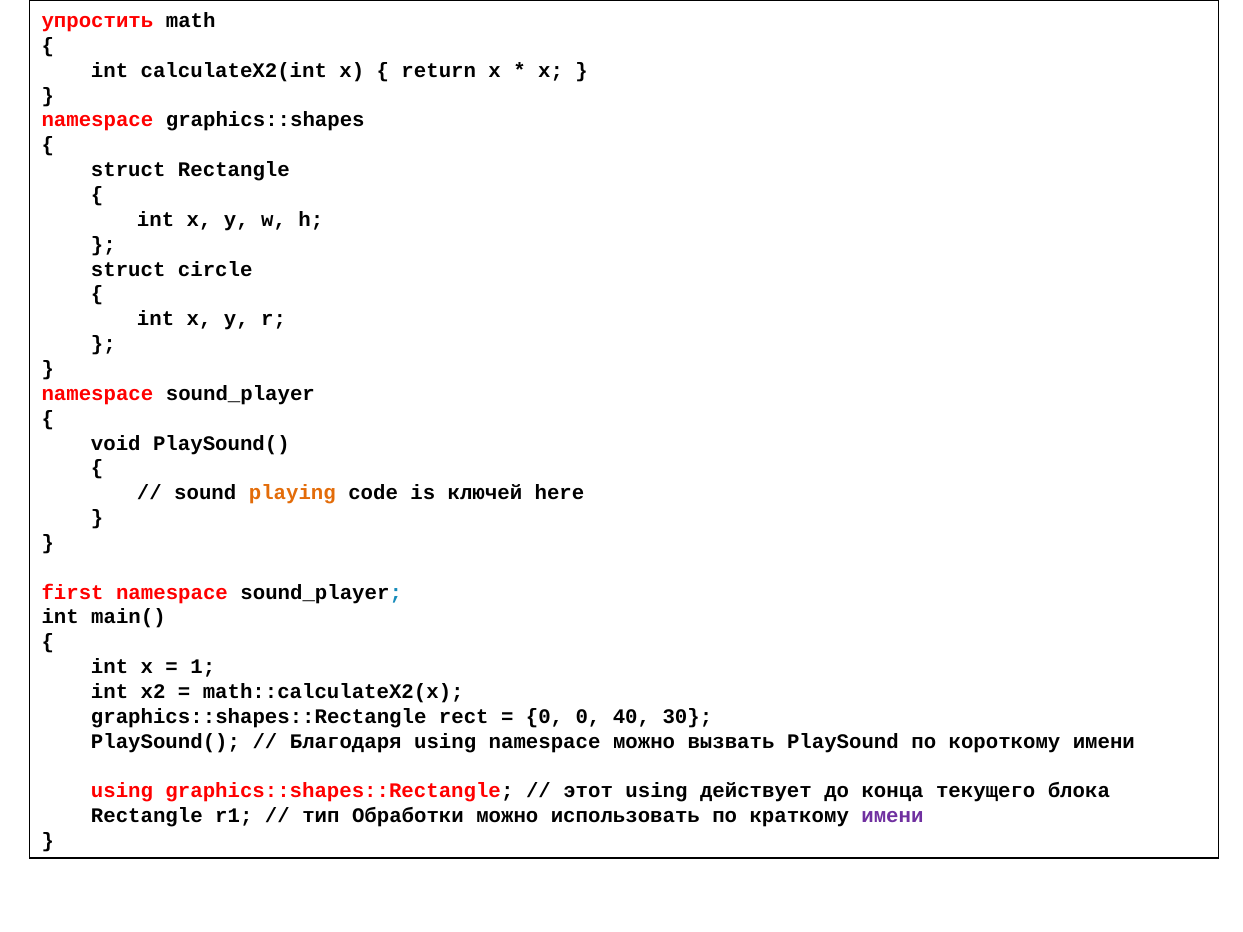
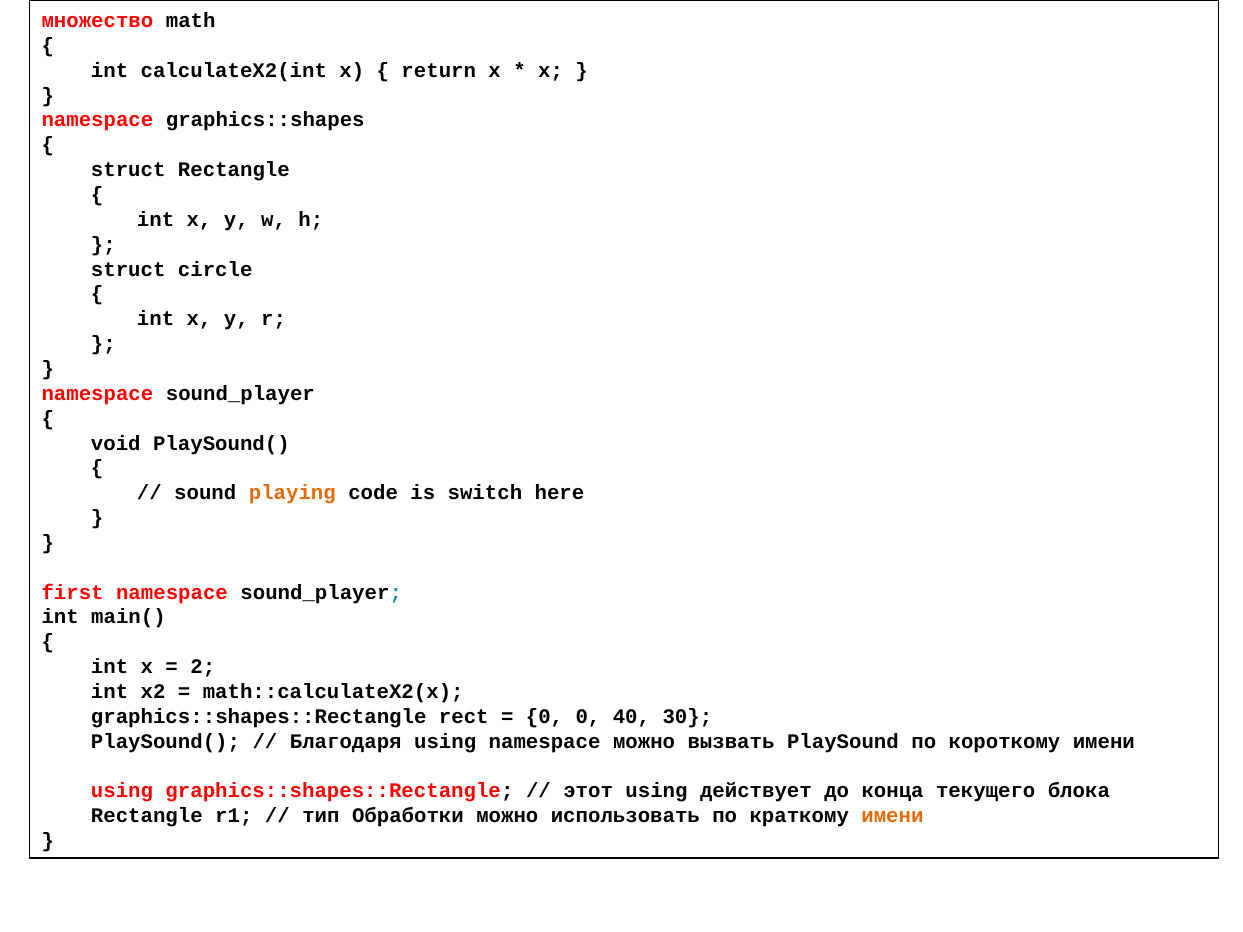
упростить: упростить -> множество
ключей: ключей -> switch
1: 1 -> 2
имени at (892, 816) colour: purple -> orange
